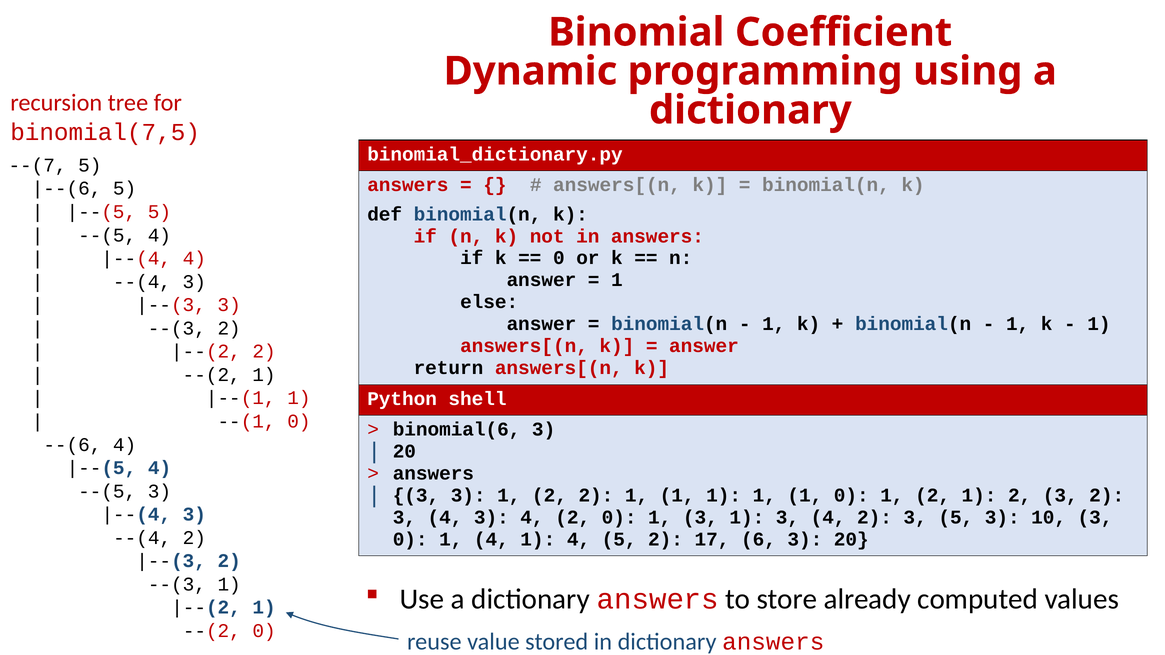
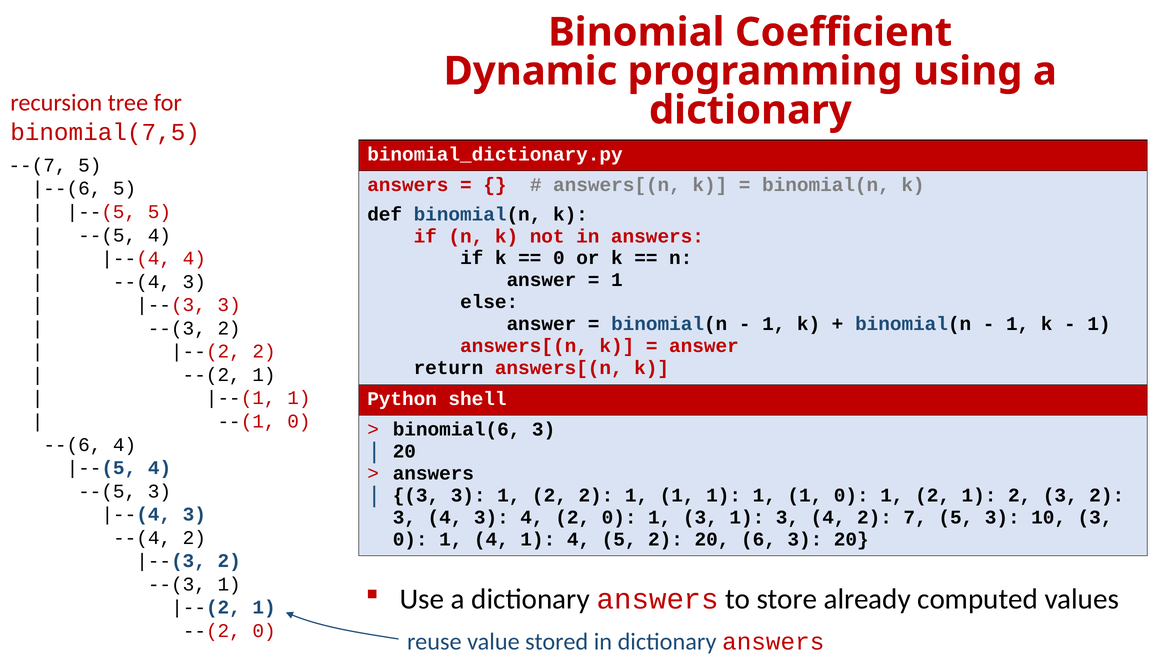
4 2 3: 3 -> 7
2 17: 17 -> 20
